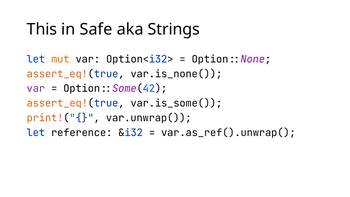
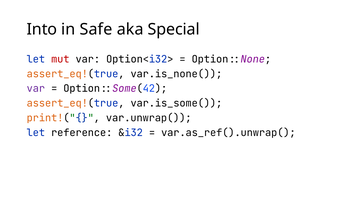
This: This -> Into
Strings: Strings -> Special
mut colour: orange -> red
